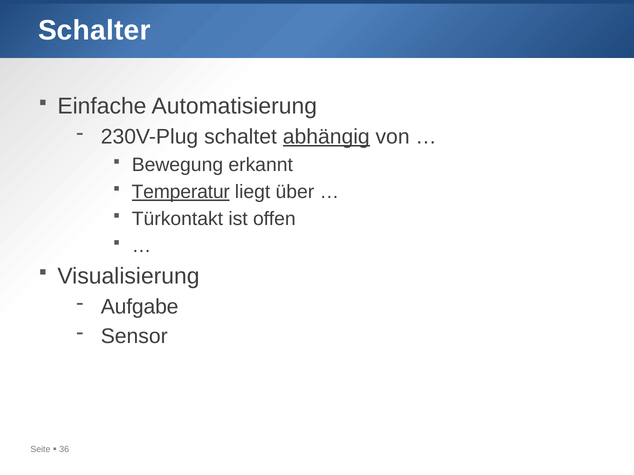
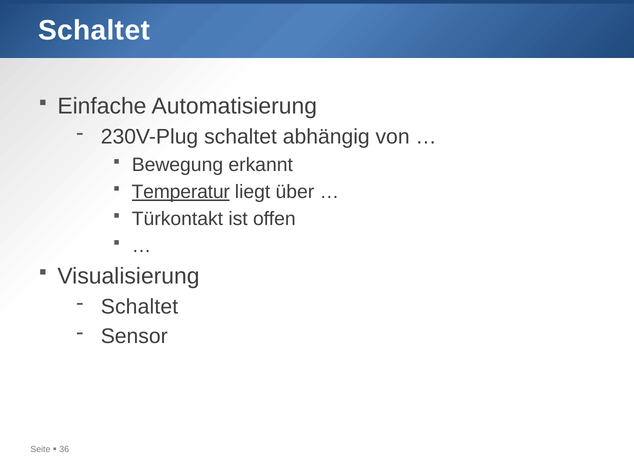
Schalter at (94, 31): Schalter -> Schaltet
abhängig underline: present -> none
Aufgabe at (140, 307): Aufgabe -> Schaltet
